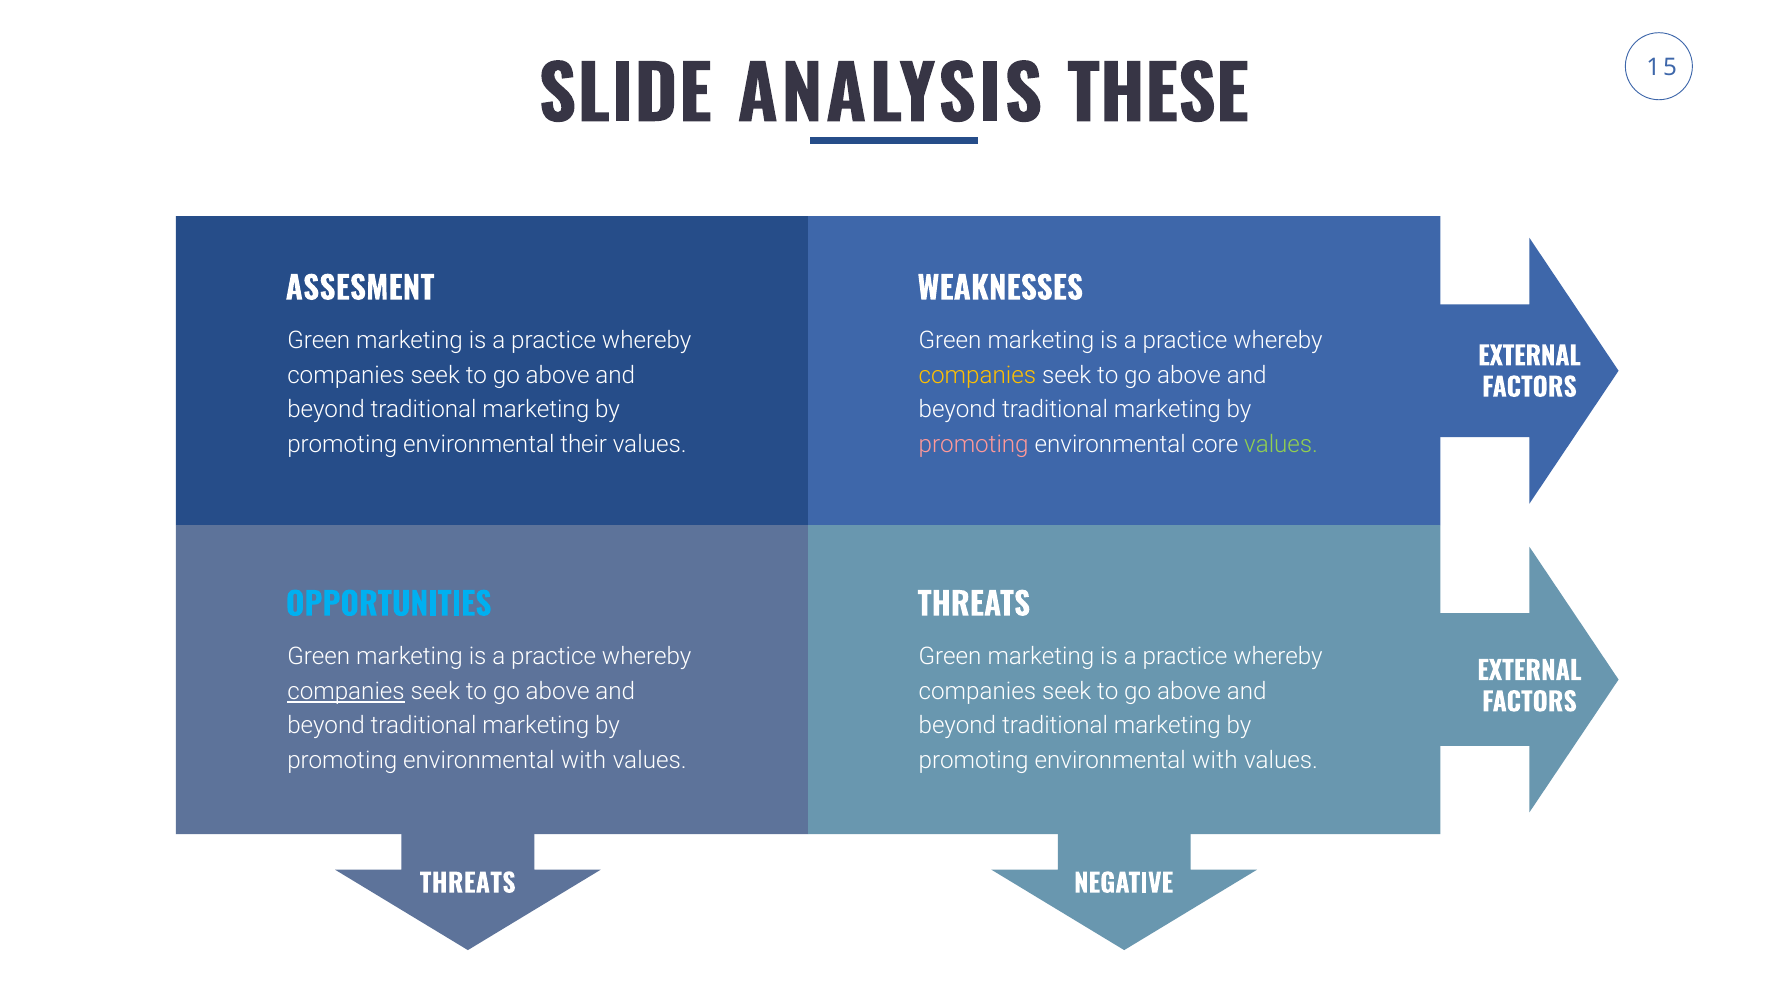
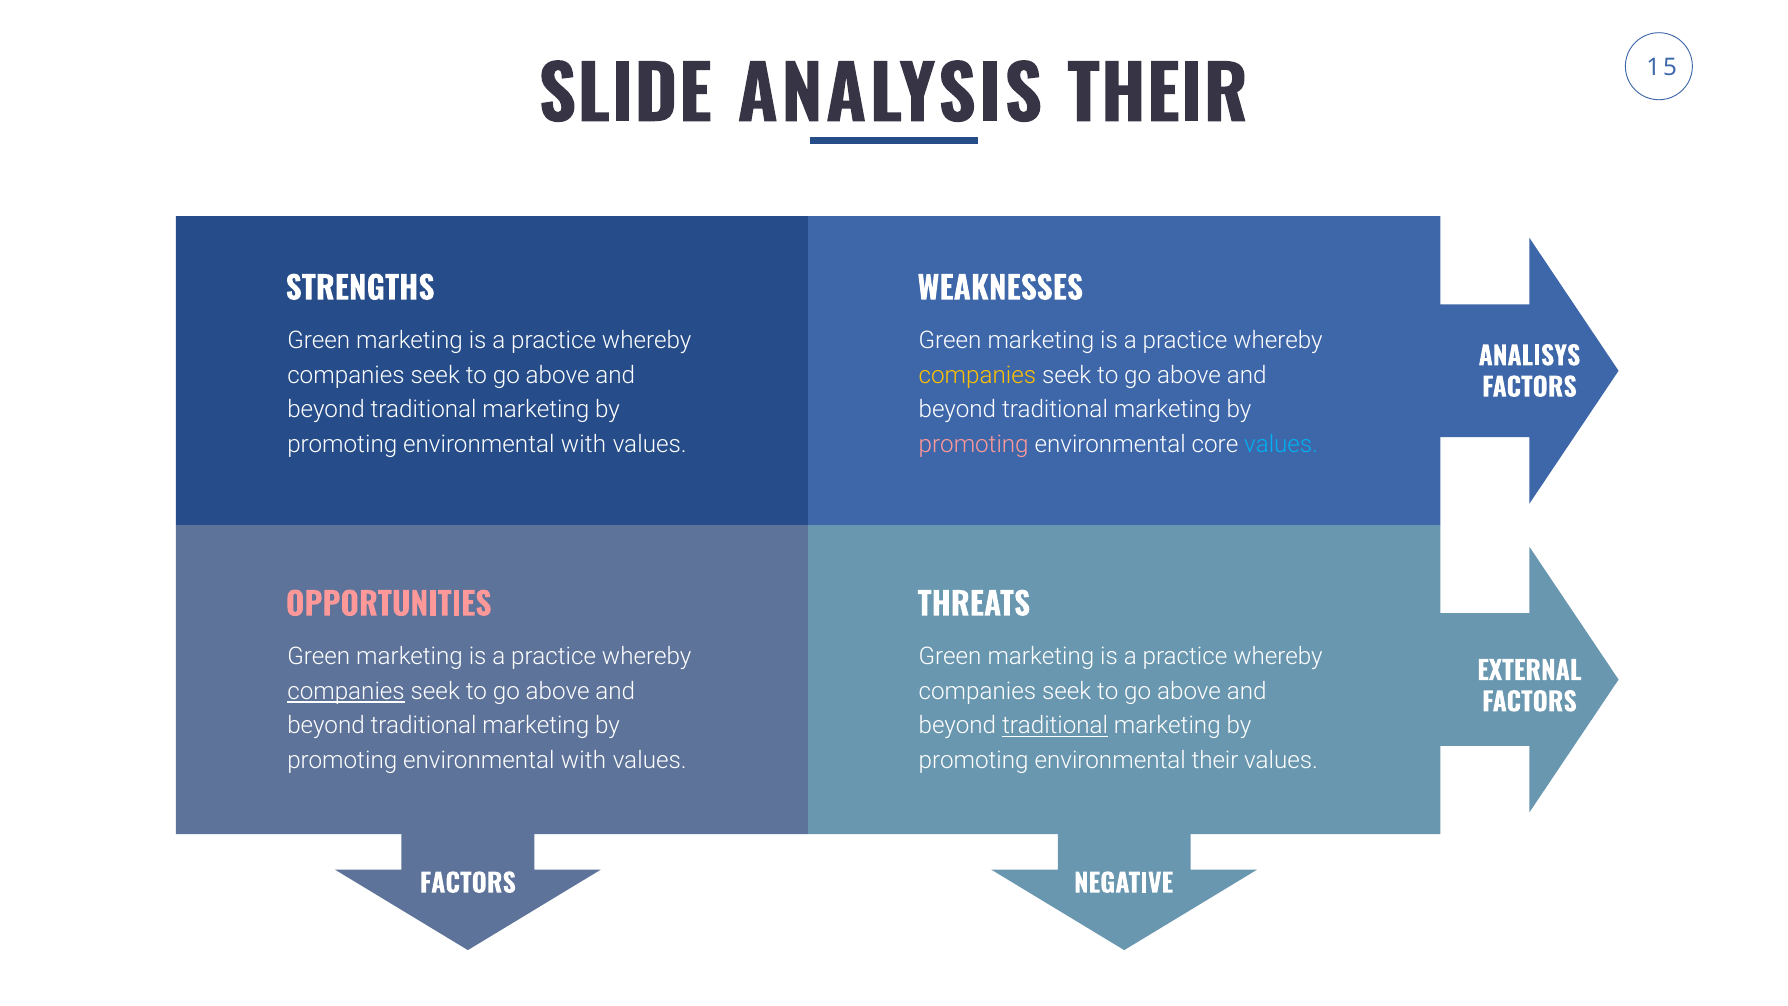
ANALYSIS THESE: THESE -> THEIR
ASSESMENT: ASSESMENT -> STRENGTHS
EXTERNAL at (1530, 357): EXTERNAL -> ANALISYS
their at (584, 444): their -> with
values at (1281, 444) colour: light green -> light blue
OPPORTUNITIES colour: light blue -> pink
traditional at (1055, 726) underline: none -> present
with at (1215, 760): with -> their
THREATS at (468, 884): THREATS -> FACTORS
